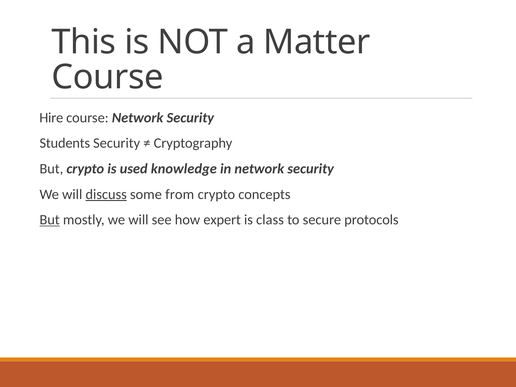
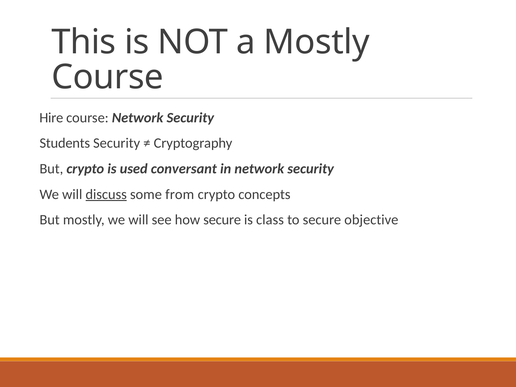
a Matter: Matter -> Mostly
knowledge: knowledge -> conversant
But at (50, 220) underline: present -> none
how expert: expert -> secure
protocols: protocols -> objective
